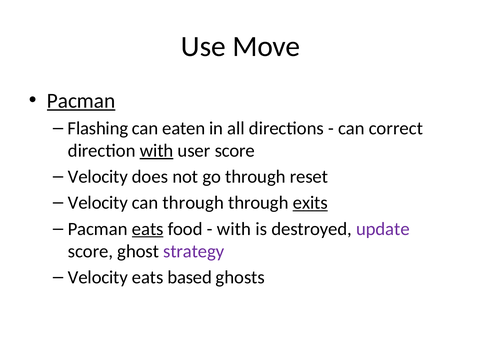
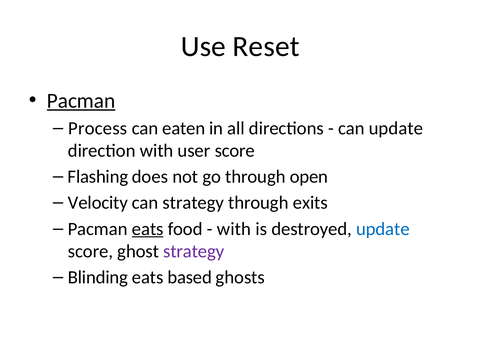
Move: Move -> Reset
Flashing: Flashing -> Process
can correct: correct -> update
with at (157, 151) underline: present -> none
Velocity at (98, 177): Velocity -> Flashing
reset: reset -> open
can through: through -> strategy
exits underline: present -> none
update at (383, 229) colour: purple -> blue
Velocity at (98, 278): Velocity -> Blinding
